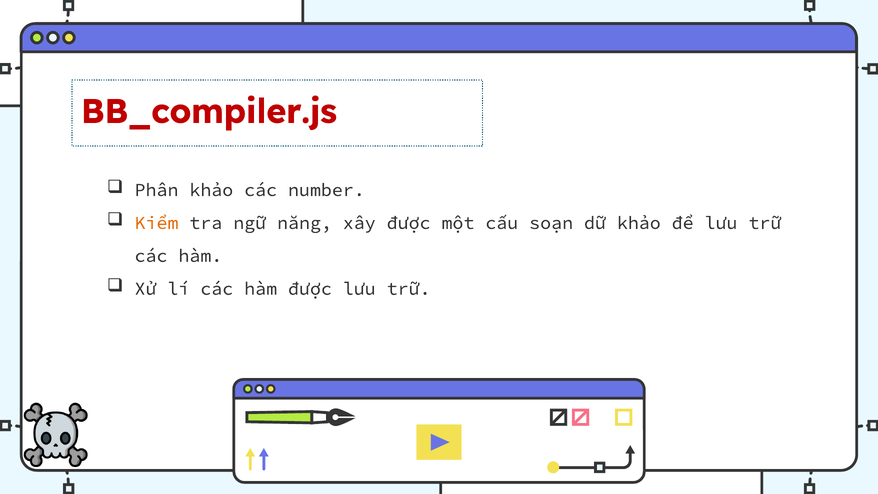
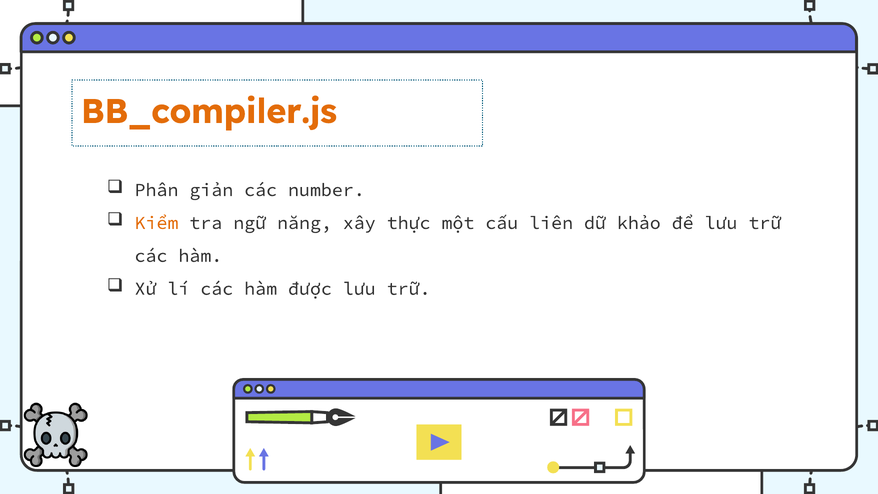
BB_compiler.js colour: red -> orange
Phân khảo: khảo -> giản
xây được: được -> thực
soạn: soạn -> liên
